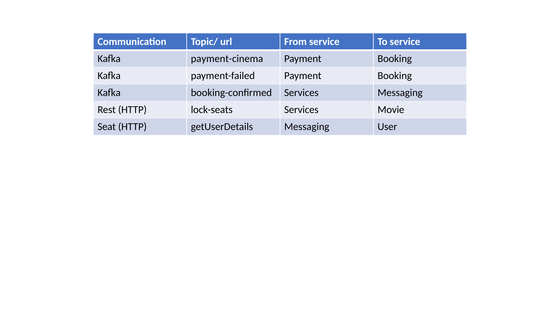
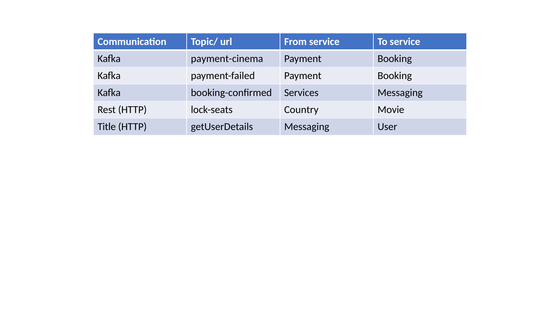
lock-seats Services: Services -> Country
Seat: Seat -> Title
